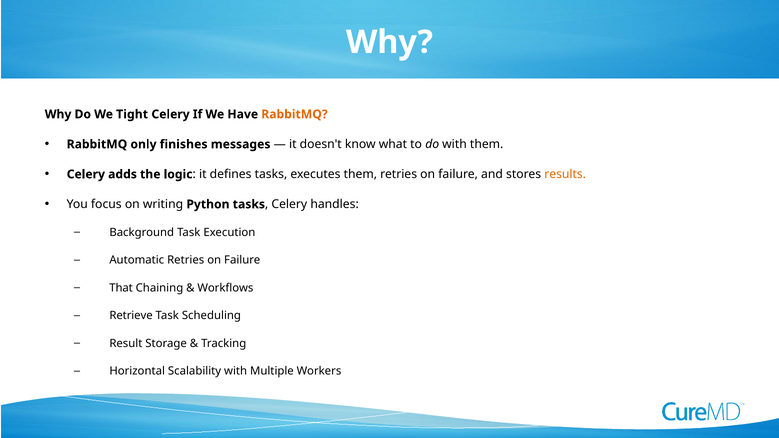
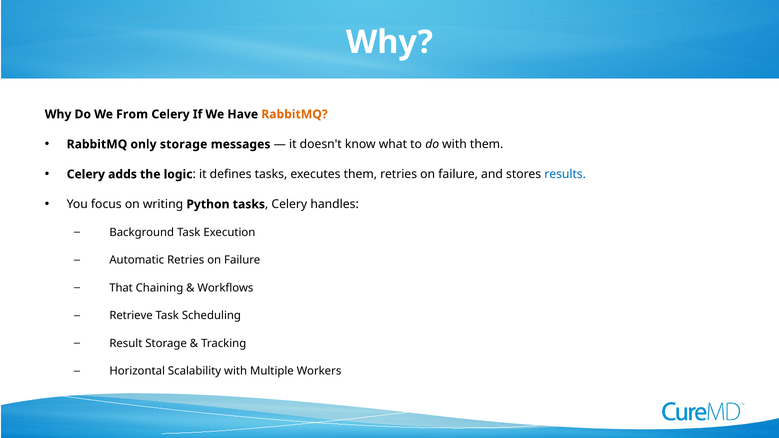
Tight: Tight -> From
only finishes: finishes -> storage
results colour: orange -> blue
